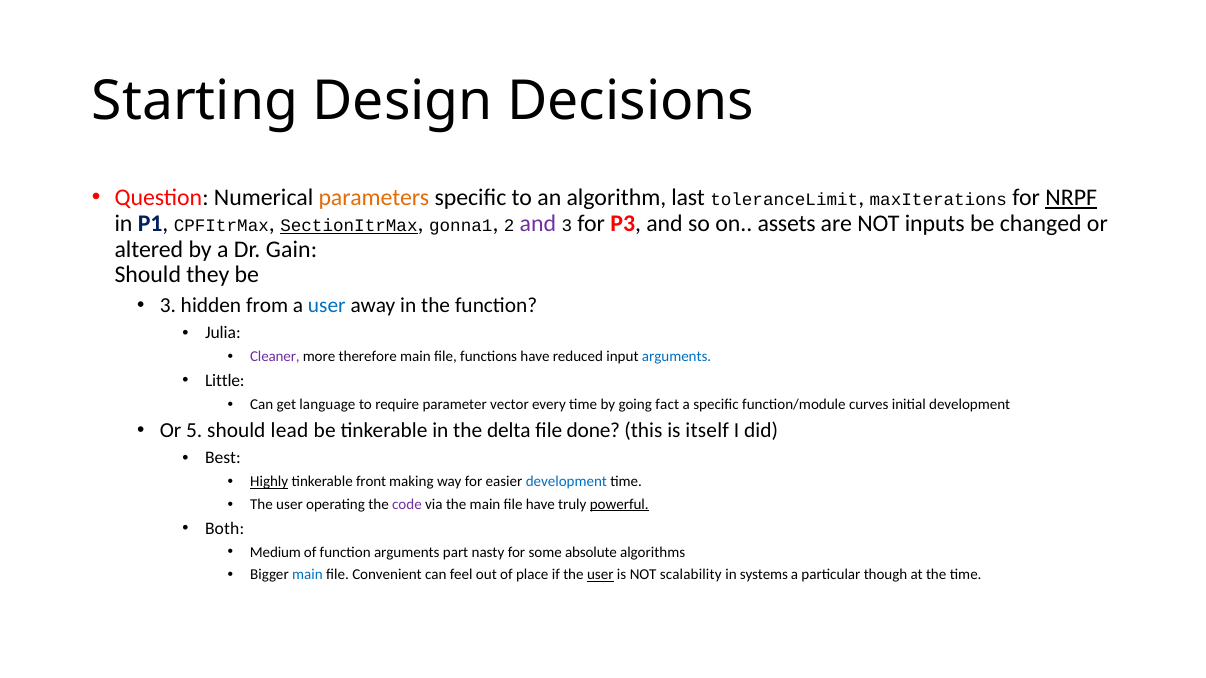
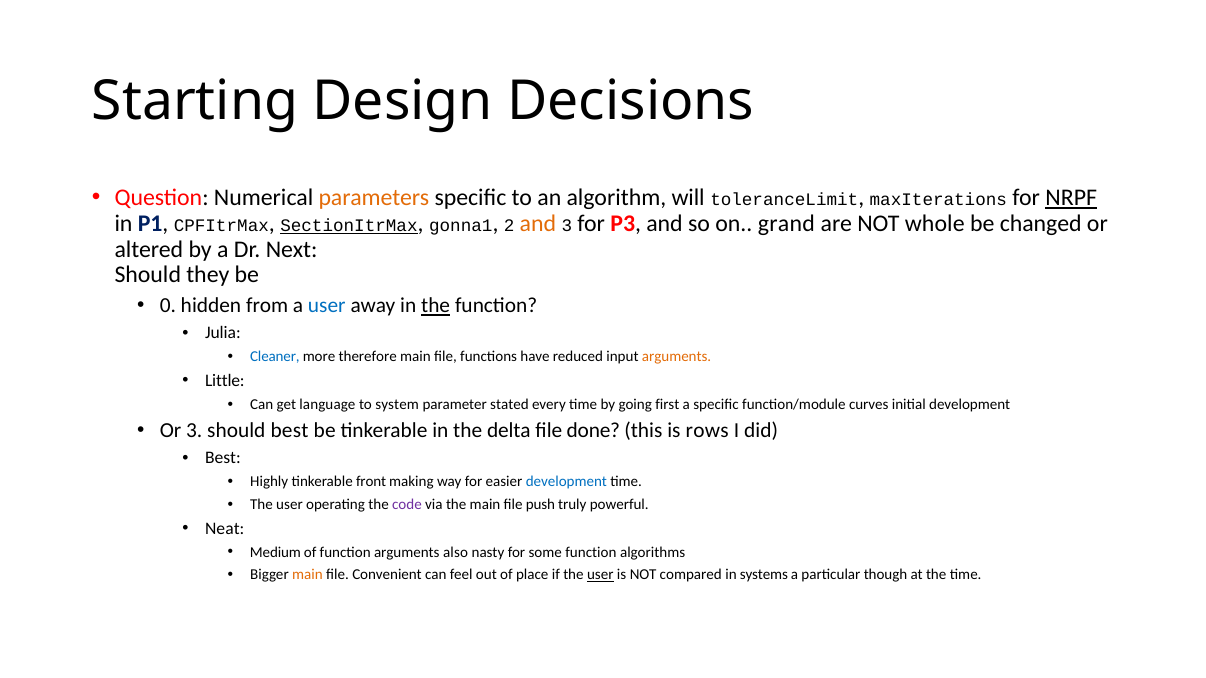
last: last -> will
and at (538, 224) colour: purple -> orange
assets: assets -> grand
inputs: inputs -> whole
Gain: Gain -> Next
3 at (168, 306): 3 -> 0
the at (436, 306) underline: none -> present
Cleaner colour: purple -> blue
arguments at (677, 357) colour: blue -> orange
require: require -> system
vector: vector -> stated
fact: fact -> first
Or 5: 5 -> 3
should lead: lead -> best
itself: itself -> rows
Highly underline: present -> none
file have: have -> push
powerful underline: present -> none
Both: Both -> Neat
part: part -> also
some absolute: absolute -> function
main at (307, 575) colour: blue -> orange
scalability: scalability -> compared
